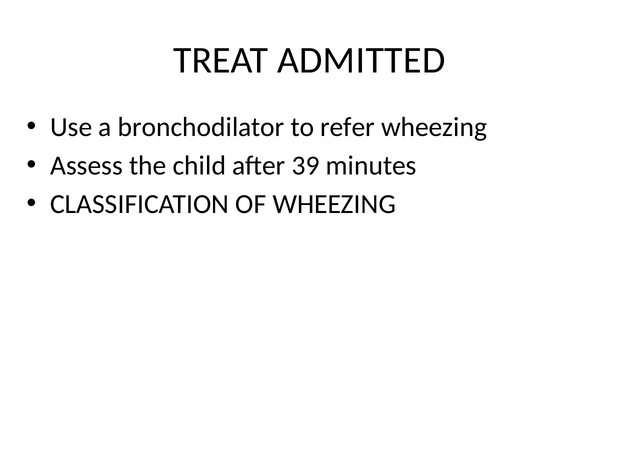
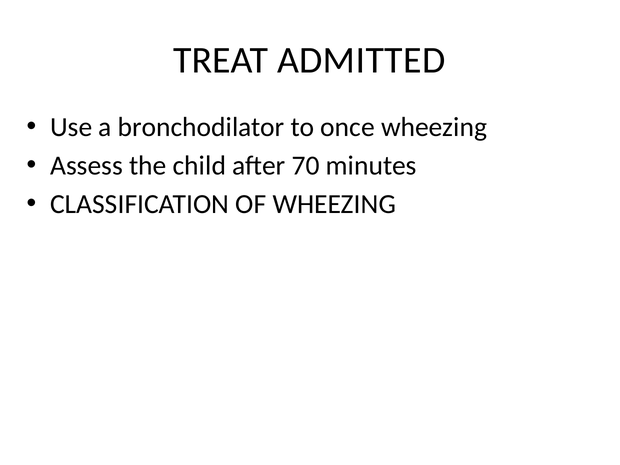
refer: refer -> once
39: 39 -> 70
